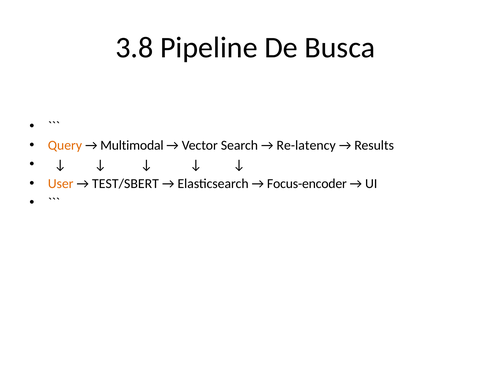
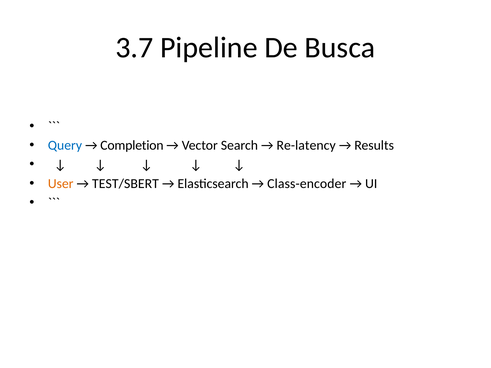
3.8: 3.8 -> 3.7
Query colour: orange -> blue
Multimodal: Multimodal -> Completion
Focus-encoder: Focus-encoder -> Class-encoder
